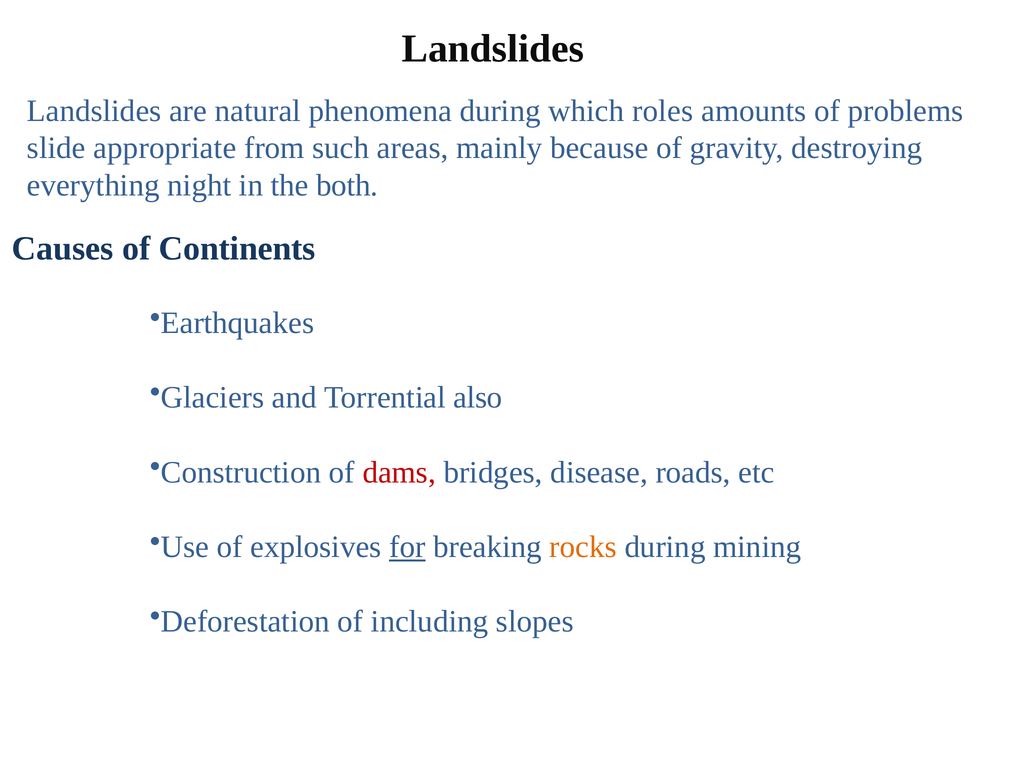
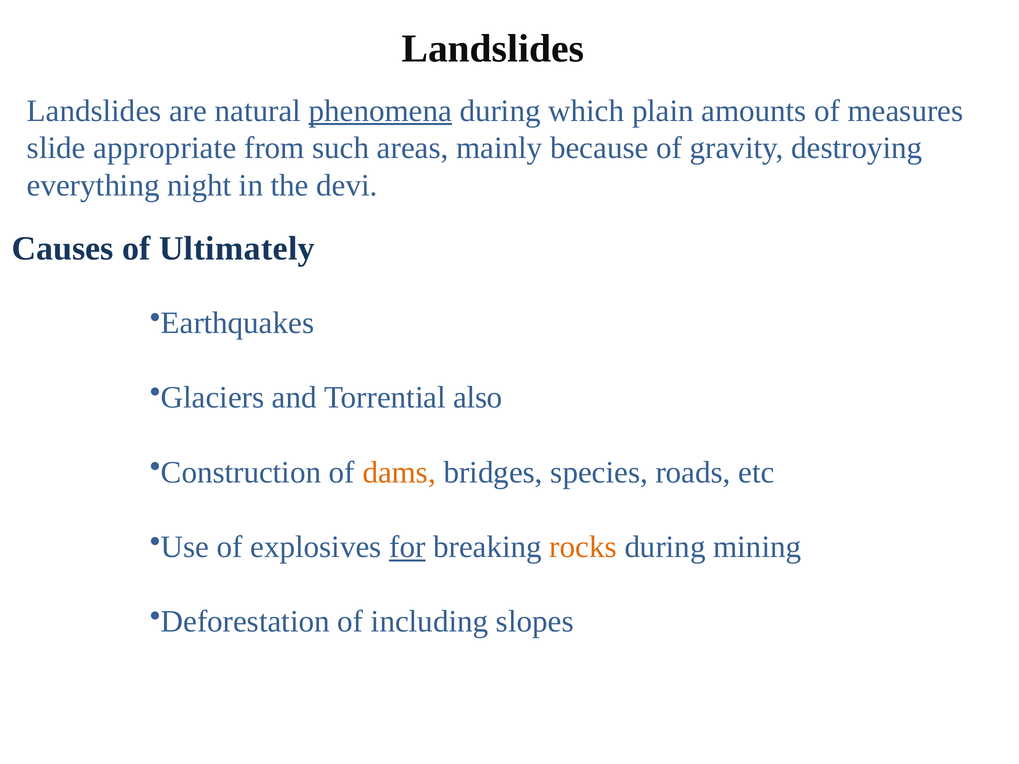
phenomena underline: none -> present
roles: roles -> plain
problems: problems -> measures
both: both -> devi
Continents: Continents -> Ultimately
dams colour: red -> orange
disease: disease -> species
